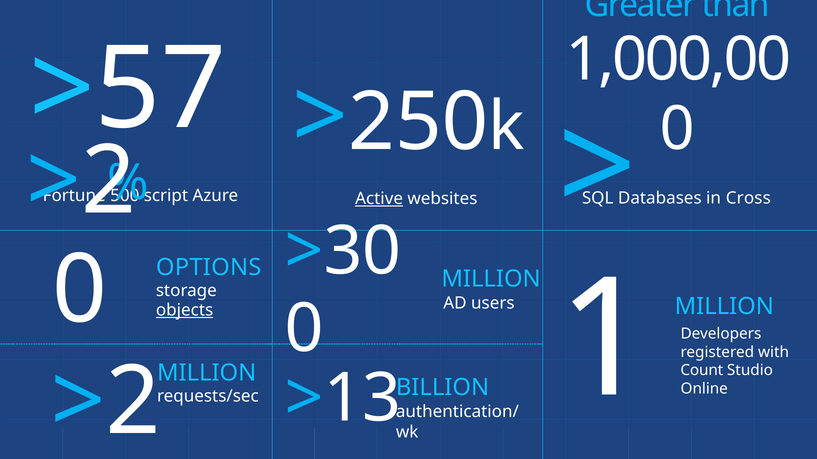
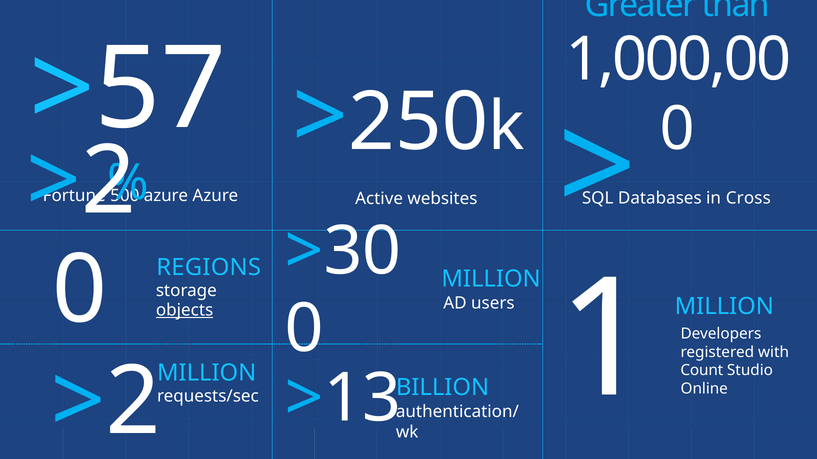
script at (166, 196): script -> azure
Active underline: present -> none
OPTIONS: OPTIONS -> REGIONS
